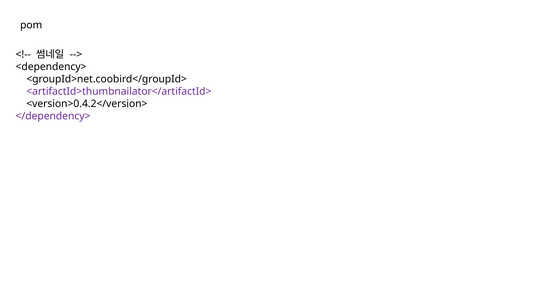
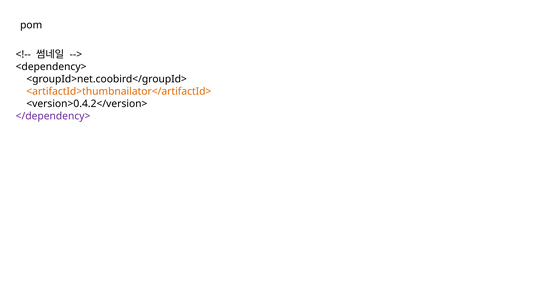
<artifactId>thumbnailator</artifactId> colour: purple -> orange
